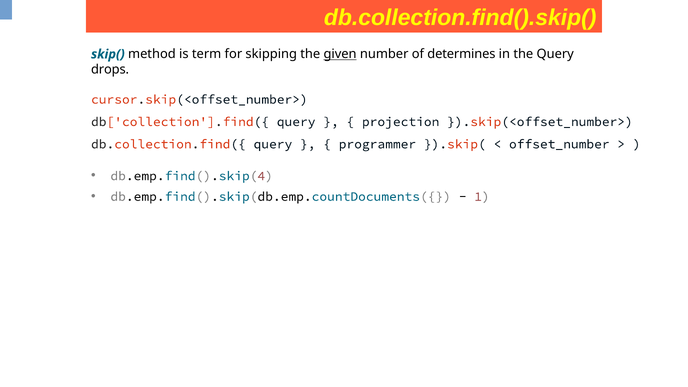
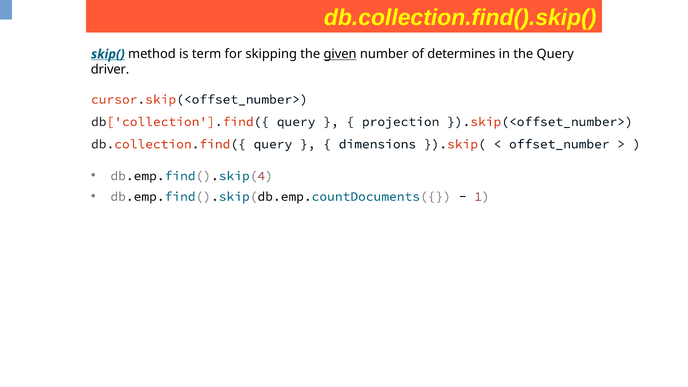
skip( underline: none -> present
drops: drops -> driver
programmer: programmer -> dimensions
